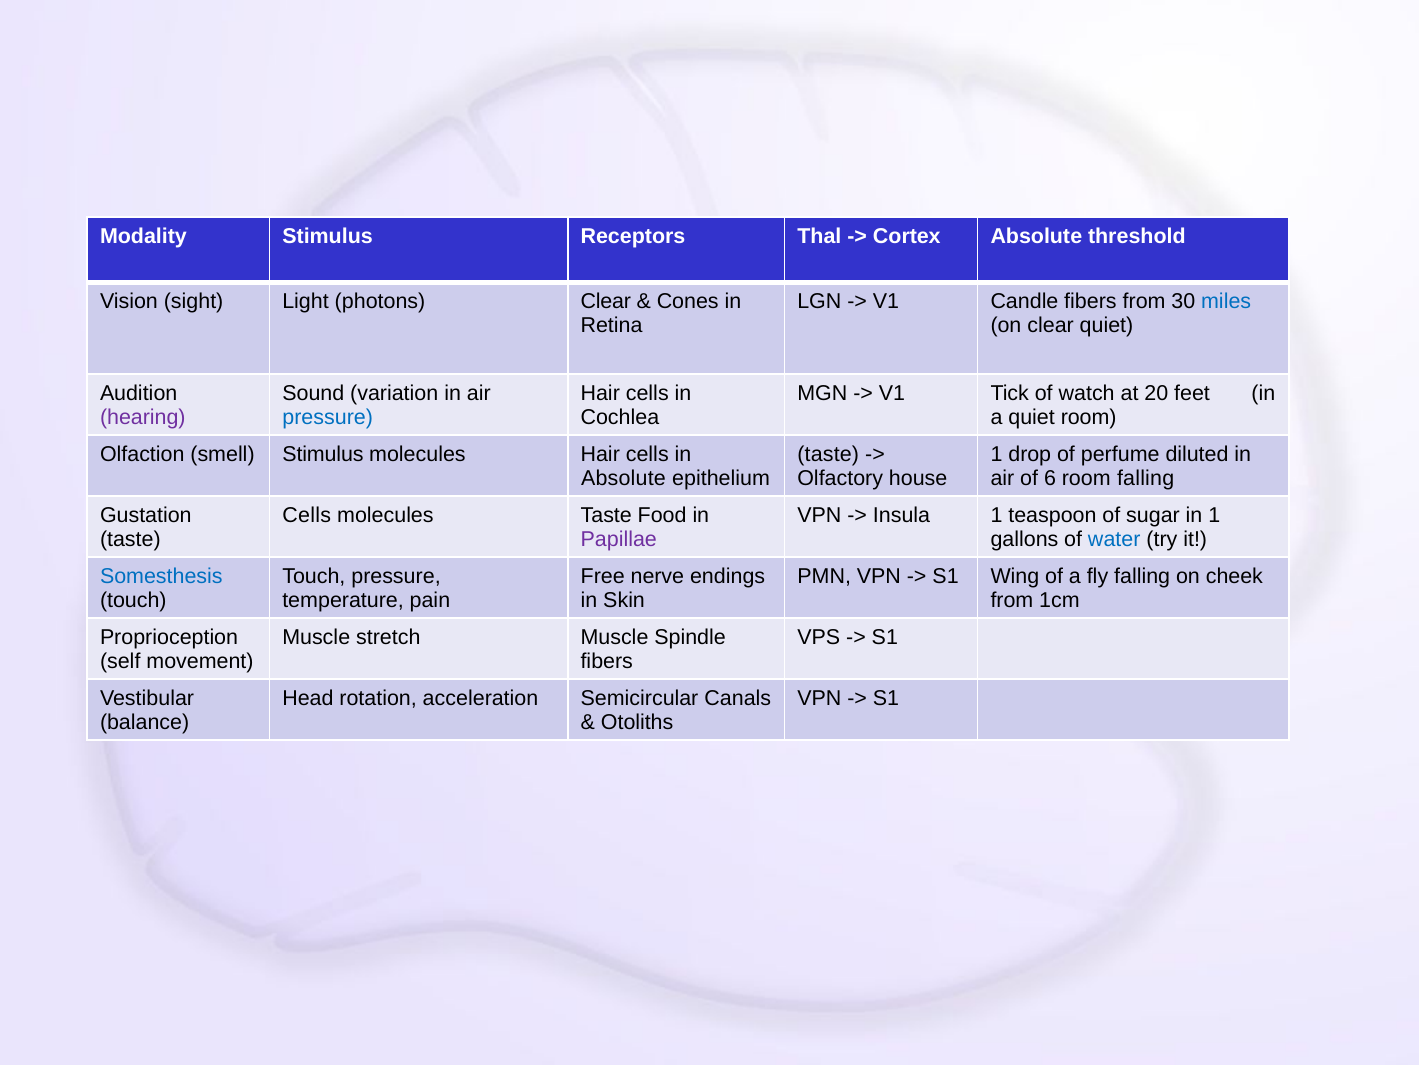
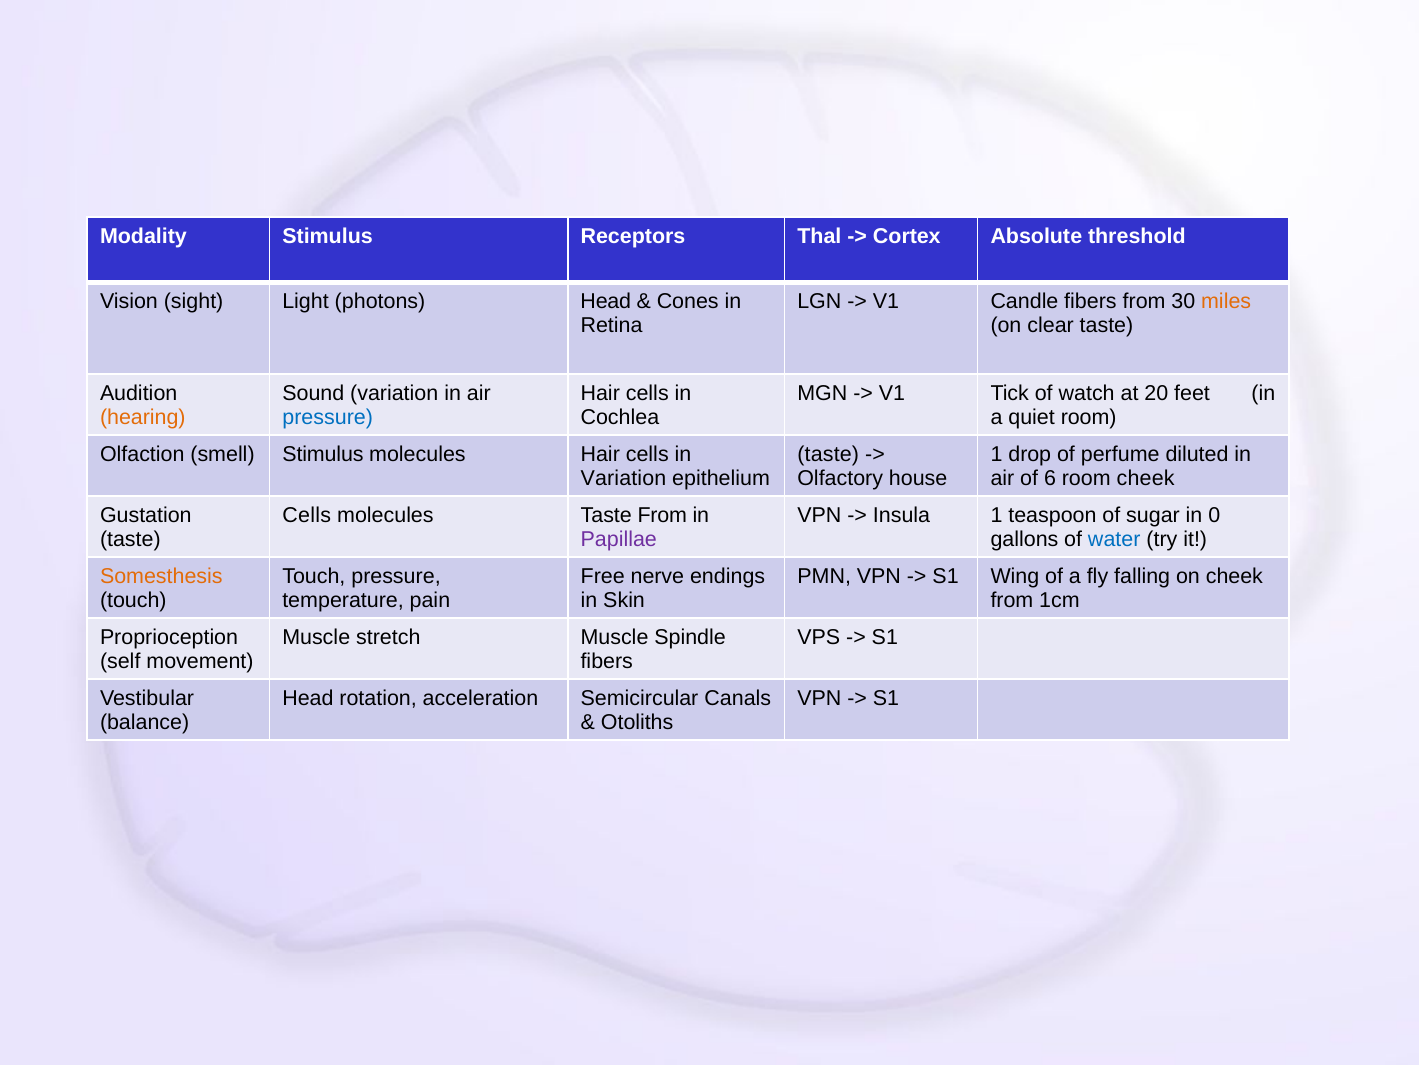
photons Clear: Clear -> Head
miles colour: blue -> orange
clear quiet: quiet -> taste
hearing colour: purple -> orange
Absolute at (623, 478): Absolute -> Variation
room falling: falling -> cheek
Taste Food: Food -> From
in 1: 1 -> 0
Somesthesis colour: blue -> orange
